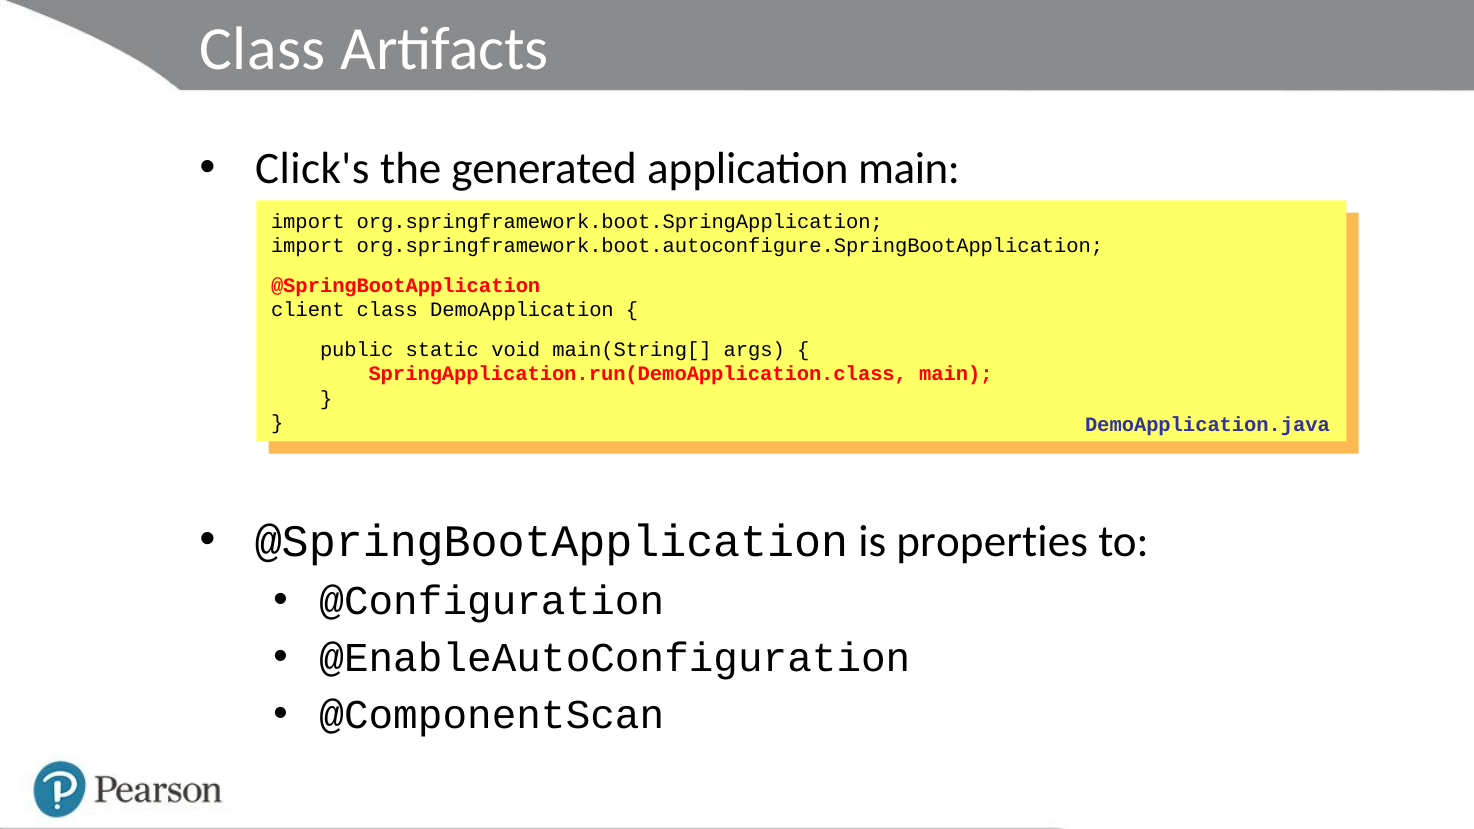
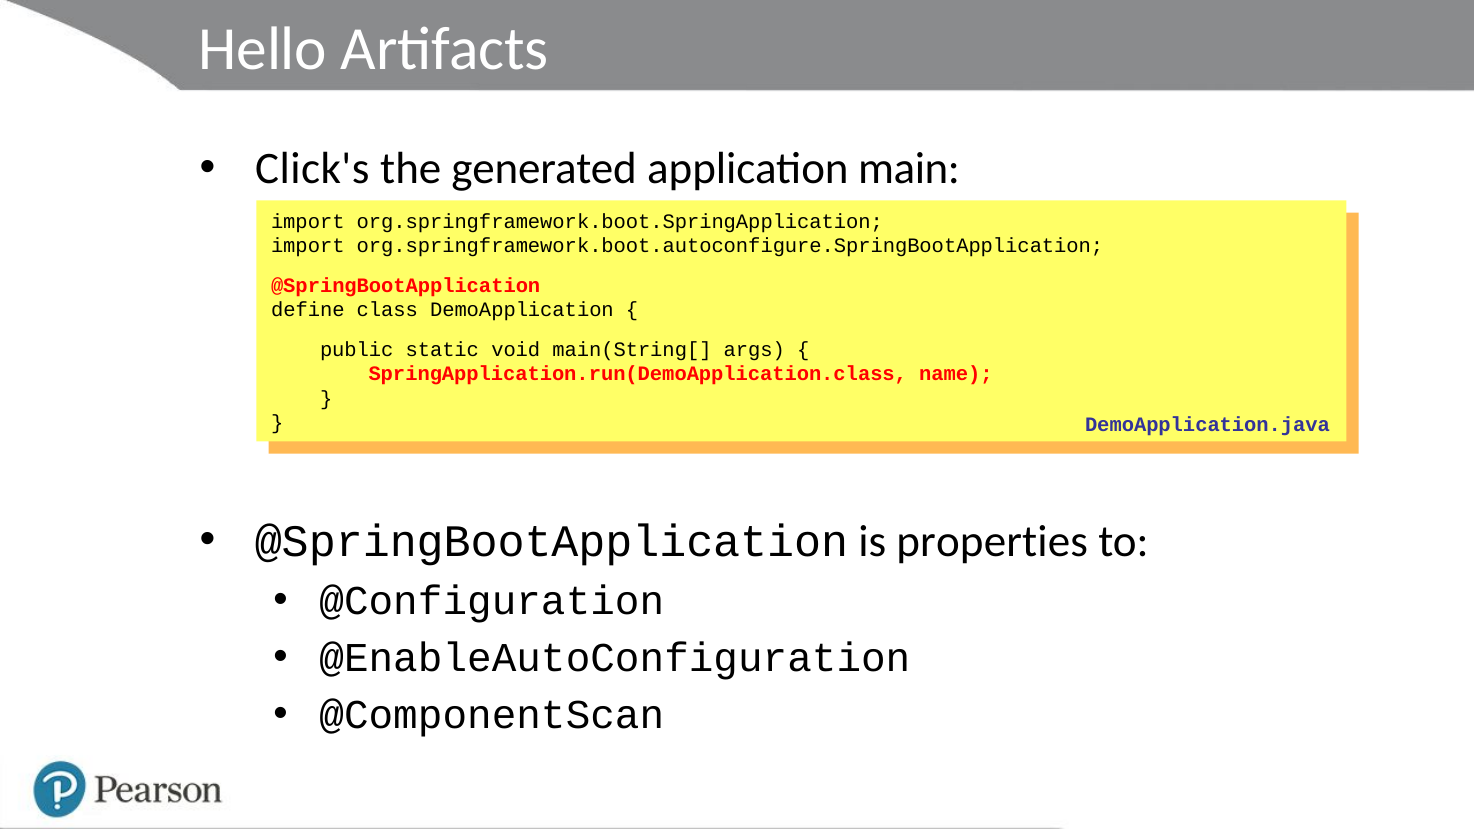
Class at (263, 49): Class -> Hello
client: client -> define
main at (956, 374): main -> name
